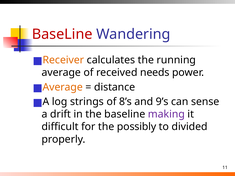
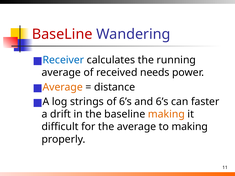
Receiver colour: orange -> blue
of 8’s: 8’s -> 6’s
and 9’s: 9’s -> 6’s
sense: sense -> faster
making at (166, 114) colour: purple -> orange
the possibly: possibly -> average
to divided: divided -> making
